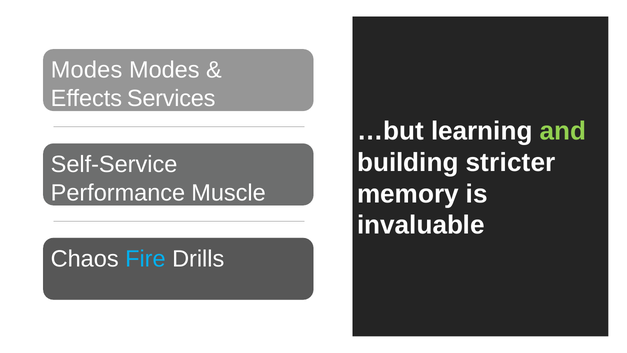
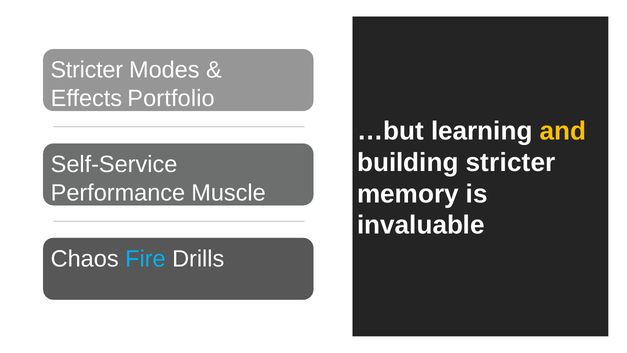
Modes at (87, 70): Modes -> Stricter
Services: Services -> Portfolio
and colour: light green -> yellow
